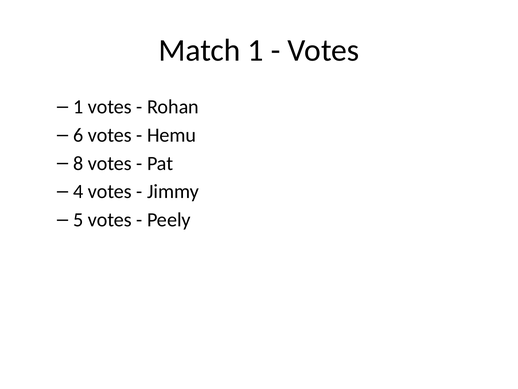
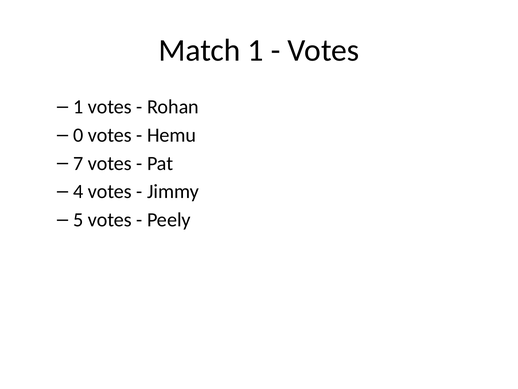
6: 6 -> 0
8: 8 -> 7
